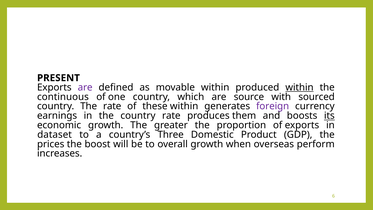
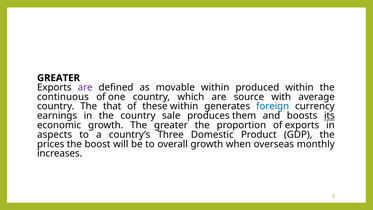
PRESENT at (58, 78): PRESENT -> GREATER
within at (299, 87) underline: present -> none
sourced: sourced -> average
The rate: rate -> that
foreign colour: purple -> blue
country rate: rate -> sale
dataset: dataset -> aspects
perform: perform -> monthly
